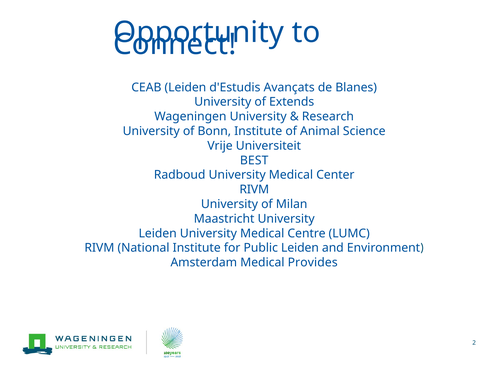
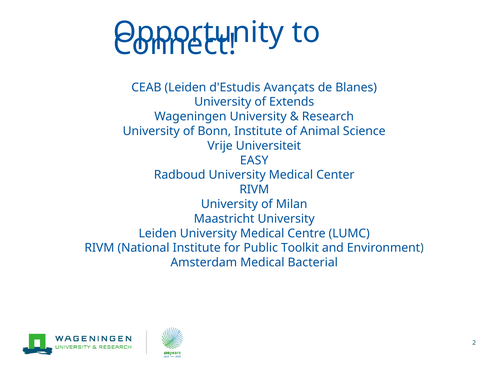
BEST: BEST -> EASY
Public Leiden: Leiden -> Toolkit
Provides: Provides -> Bacterial
